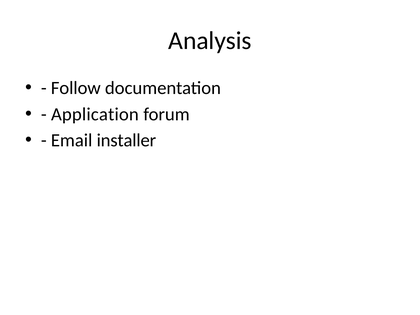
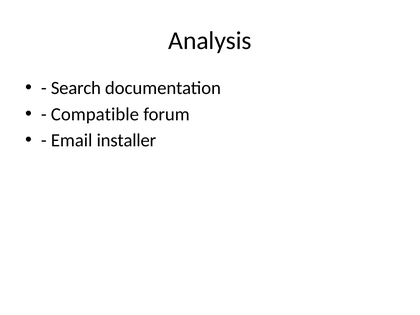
Follow: Follow -> Search
Application: Application -> Compatible
